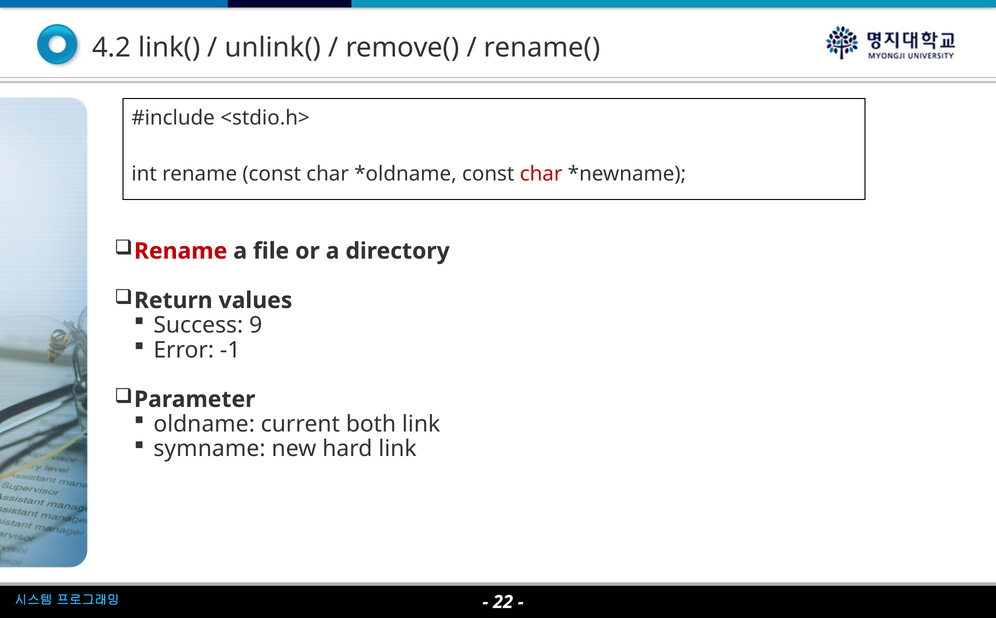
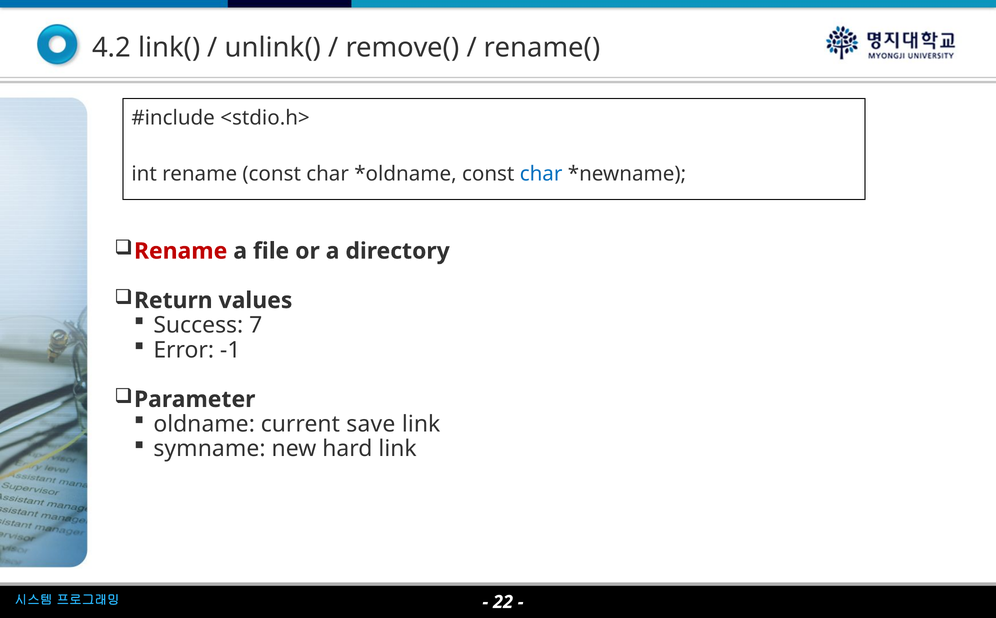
char at (541, 174) colour: red -> blue
9: 9 -> 7
both: both -> save
